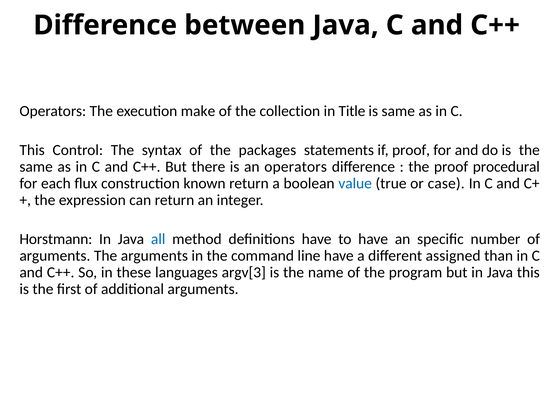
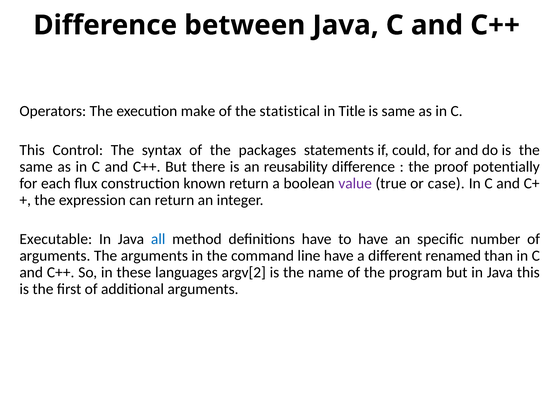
collection: collection -> statistical
if proof: proof -> could
an operators: operators -> reusability
procedural: procedural -> potentially
value colour: blue -> purple
Horstmann: Horstmann -> Executable
assigned: assigned -> renamed
argv[3: argv[3 -> argv[2
